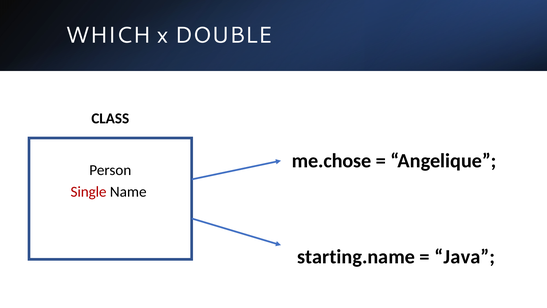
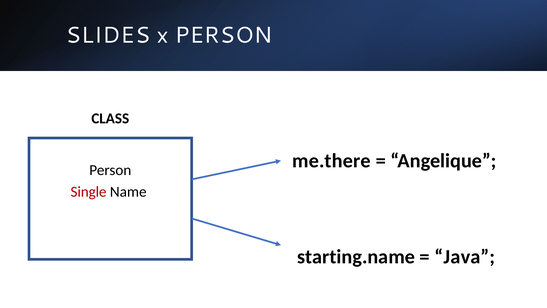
WHICH: WHICH -> SLIDES
x DOUBLE: DOUBLE -> PERSON
me.chose: me.chose -> me.there
